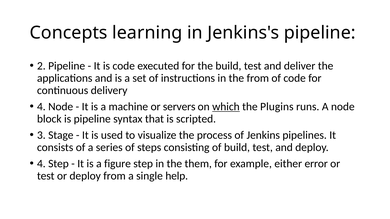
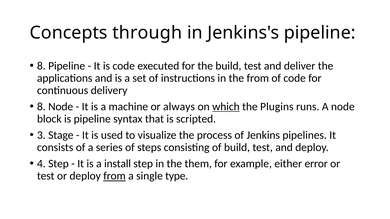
learning: learning -> through
2 at (41, 66): 2 -> 8
4 at (41, 107): 4 -> 8
servers: servers -> always
figure: figure -> install
from at (115, 176) underline: none -> present
help: help -> type
